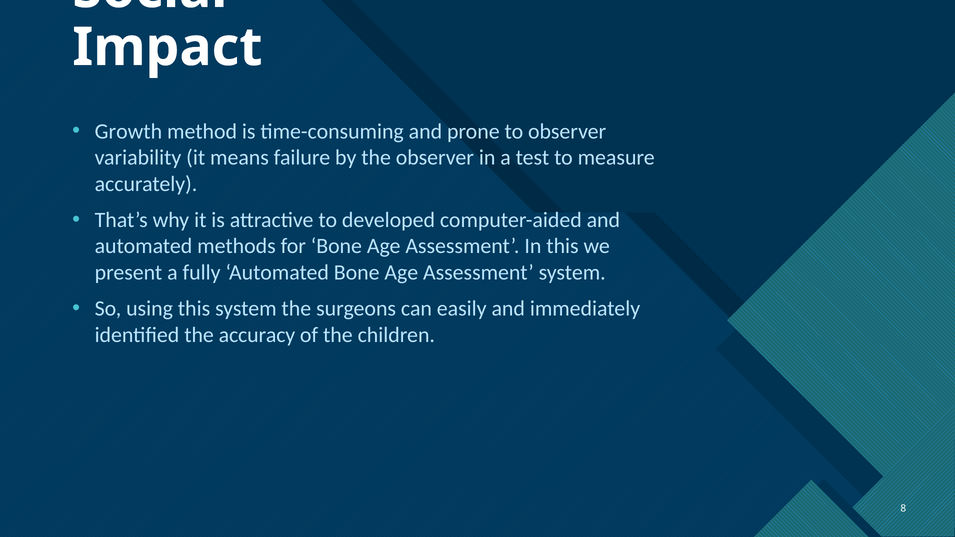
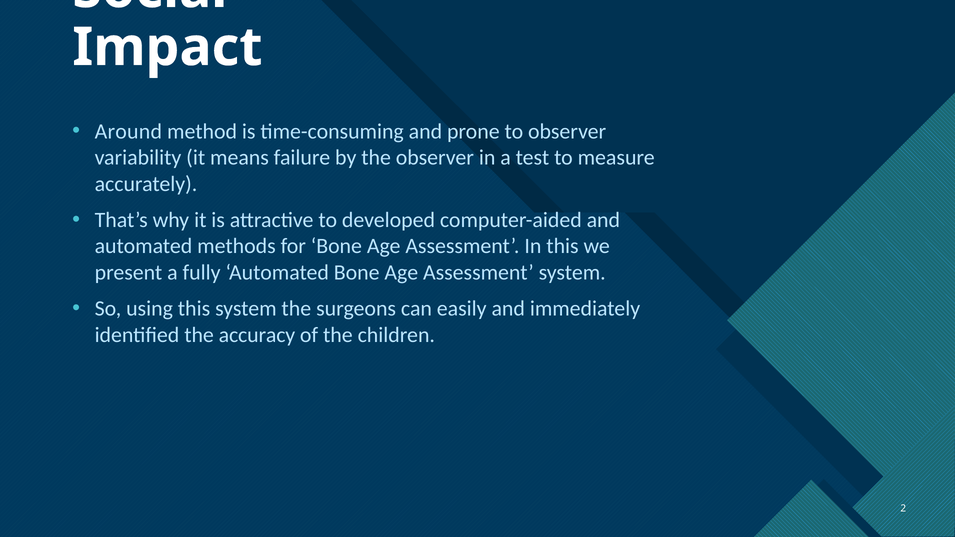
Growth: Growth -> Around
8: 8 -> 2
